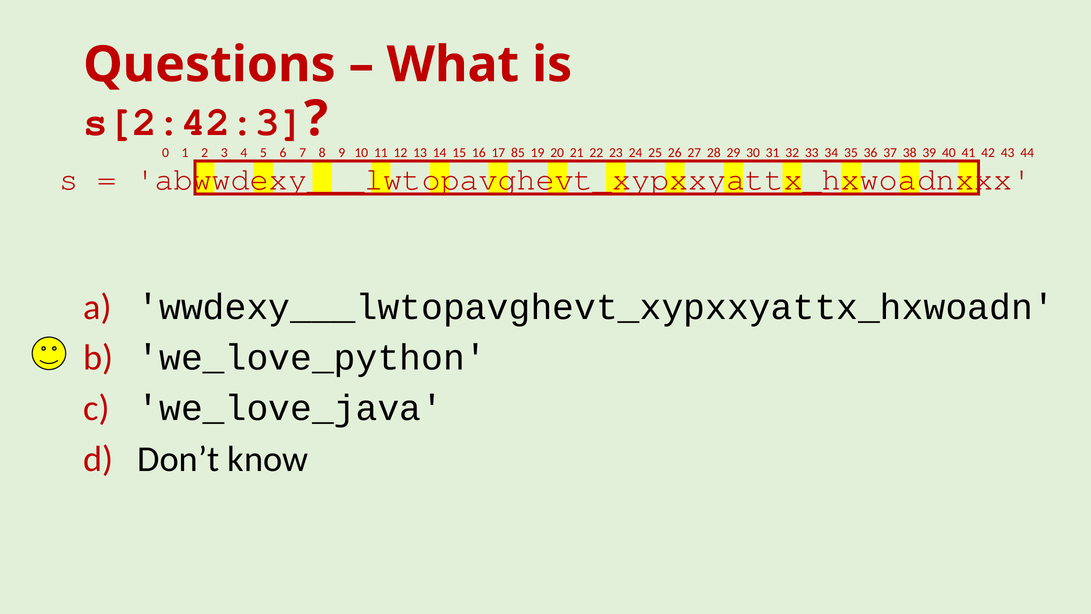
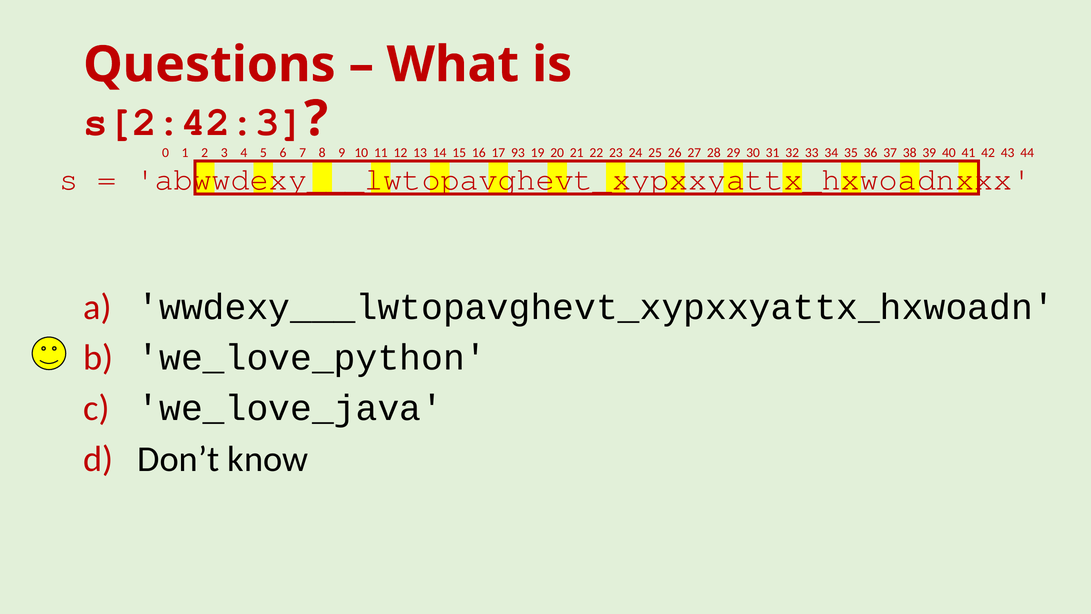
85: 85 -> 93
